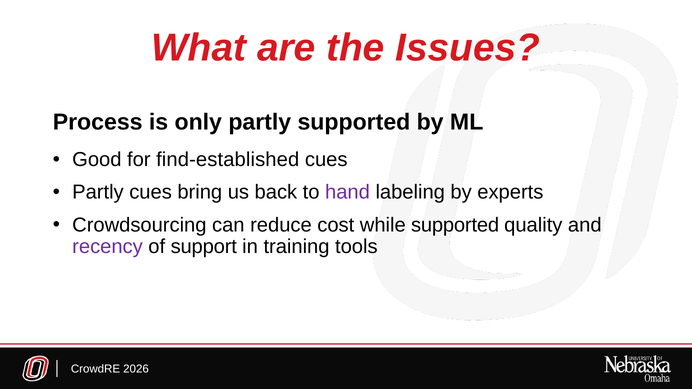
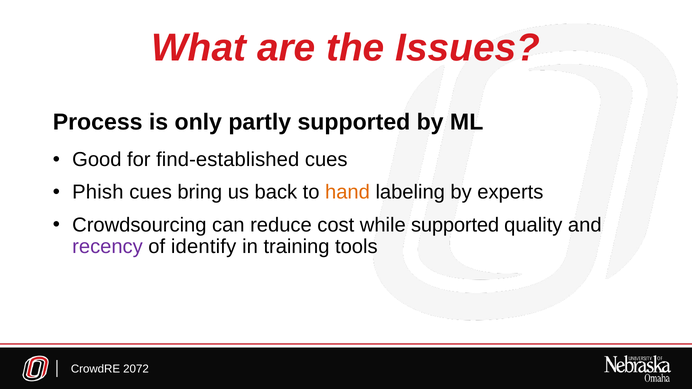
Partly at (98, 192): Partly -> Phish
hand colour: purple -> orange
support: support -> identify
2026: 2026 -> 2072
